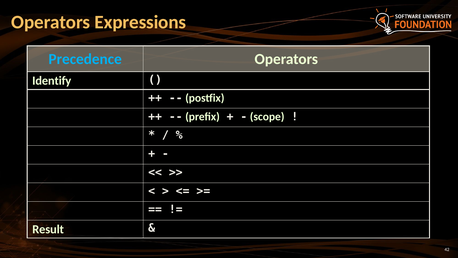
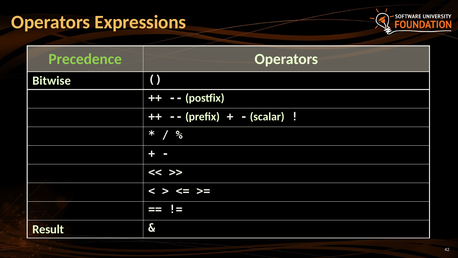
Precedence colour: light blue -> light green
Identify: Identify -> Bitwise
scope: scope -> scalar
